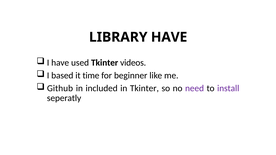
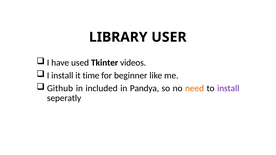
LIBRARY HAVE: HAVE -> USER
I based: based -> install
in Tkinter: Tkinter -> Pandya
need colour: purple -> orange
